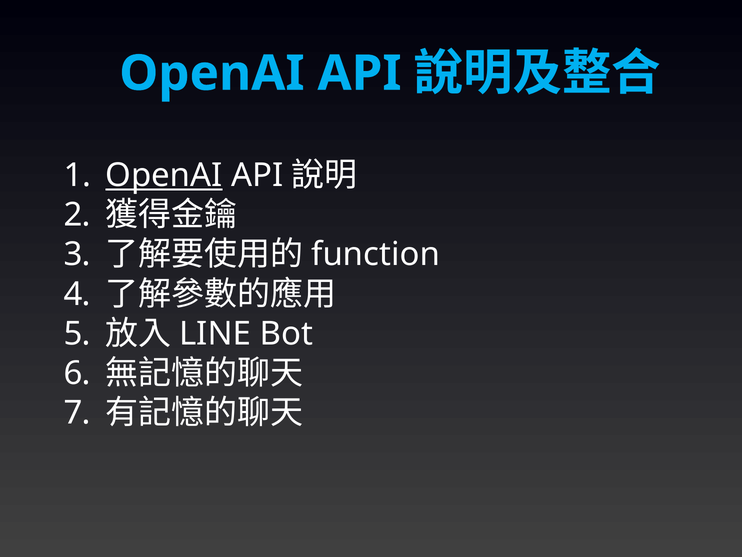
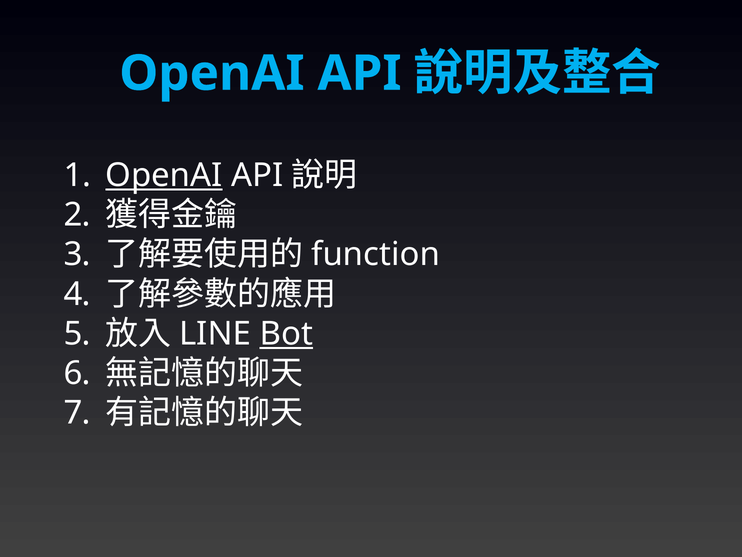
Bot underline: none -> present
